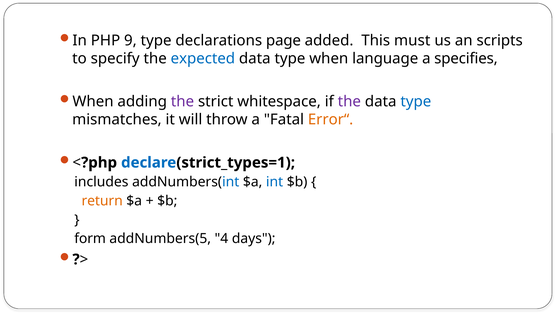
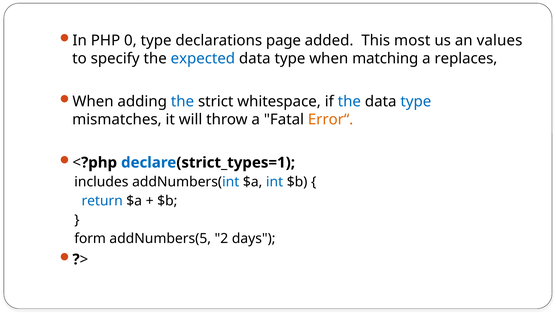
9: 9 -> 0
must: must -> most
scripts: scripts -> values
language: language -> matching
specifies: specifies -> replaces
the at (182, 101) colour: purple -> blue
the at (349, 101) colour: purple -> blue
return colour: orange -> blue
4: 4 -> 2
